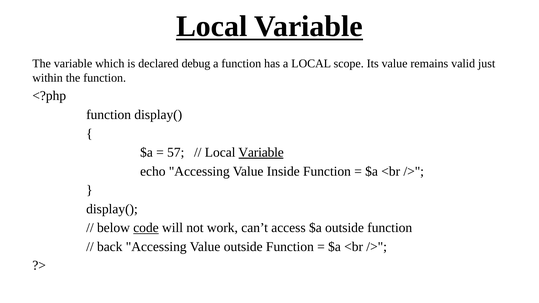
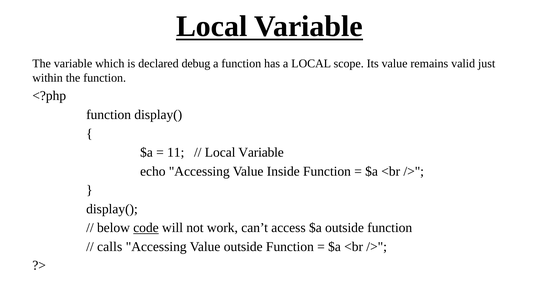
57: 57 -> 11
Variable at (261, 153) underline: present -> none
back: back -> calls
